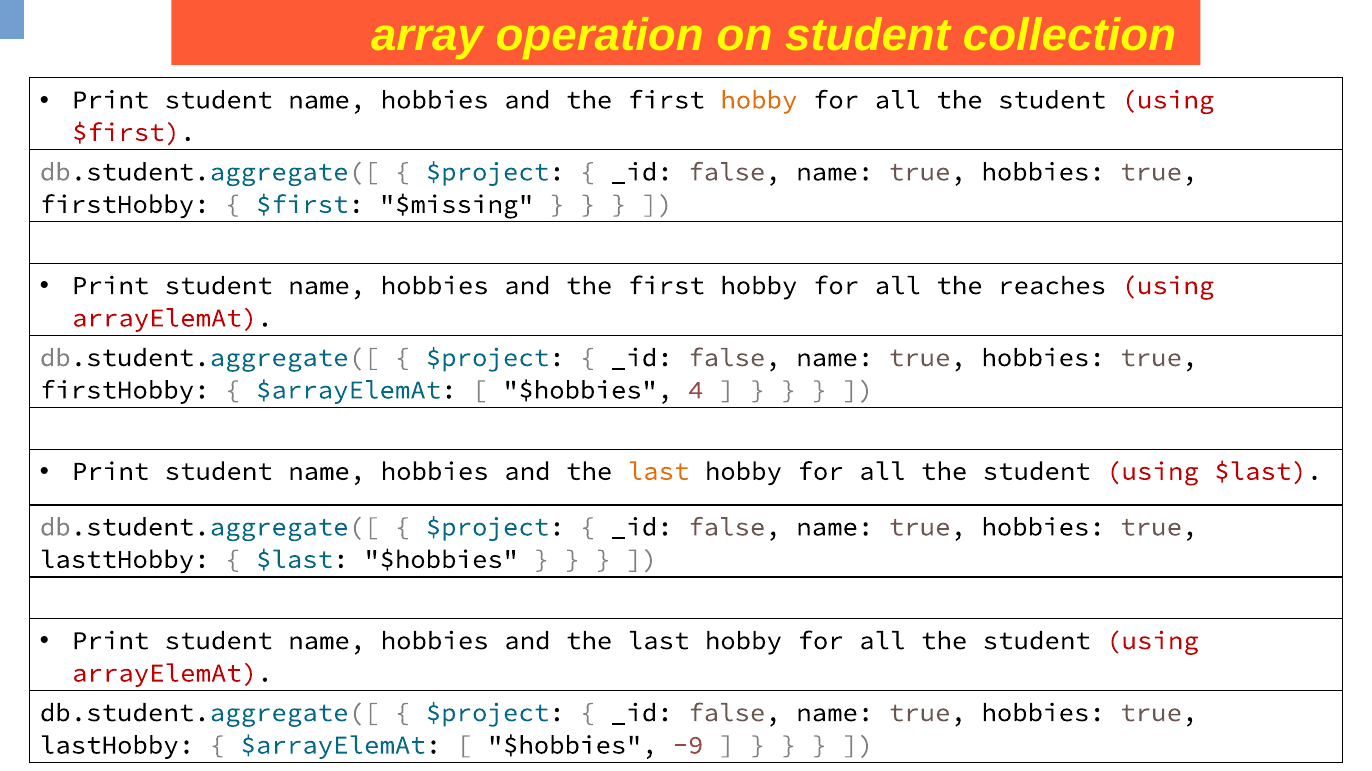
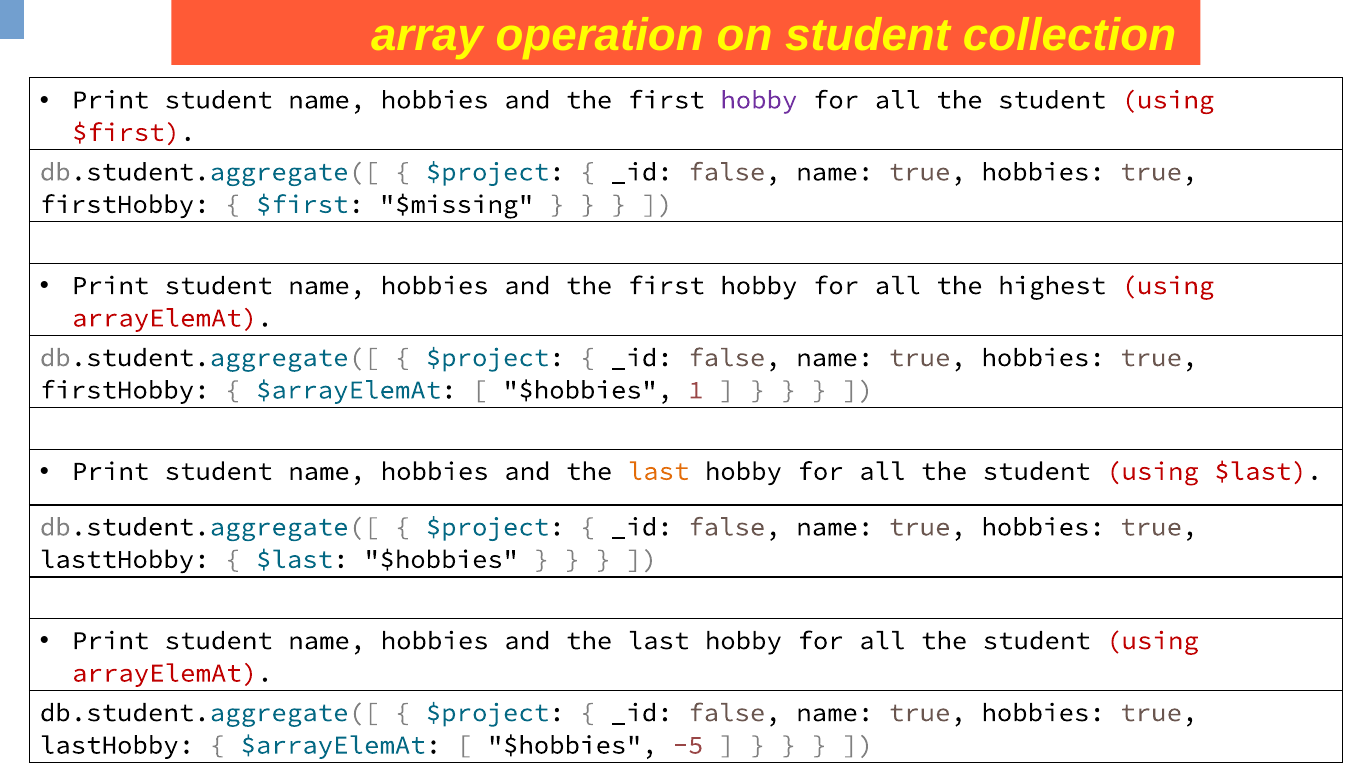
hobby at (759, 100) colour: orange -> purple
reaches: reaches -> highest
4: 4 -> 1
-9: -9 -> -5
